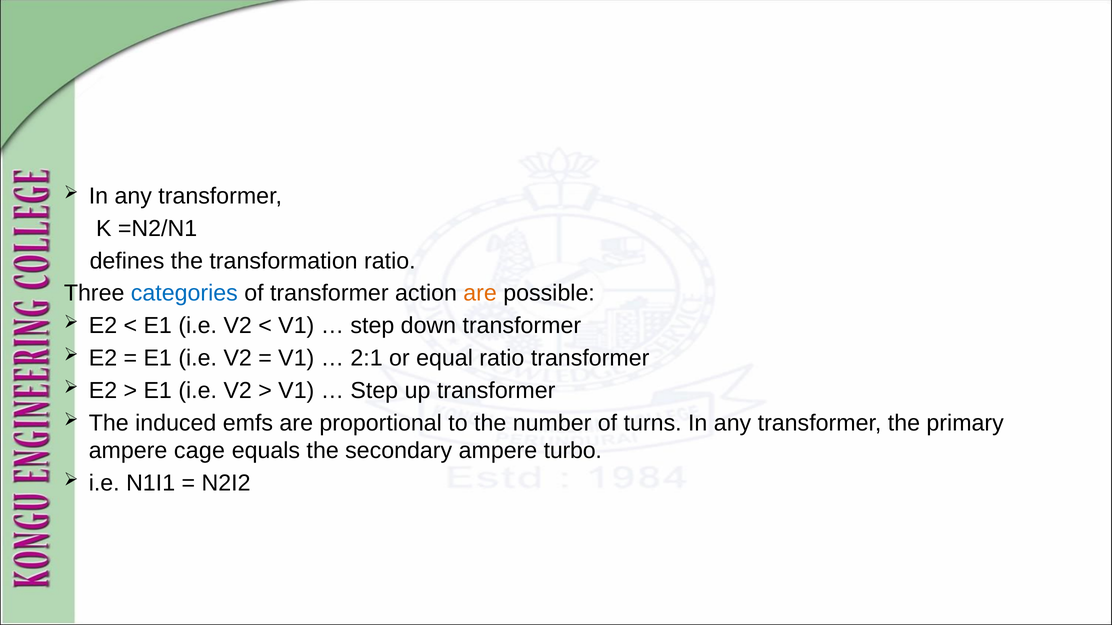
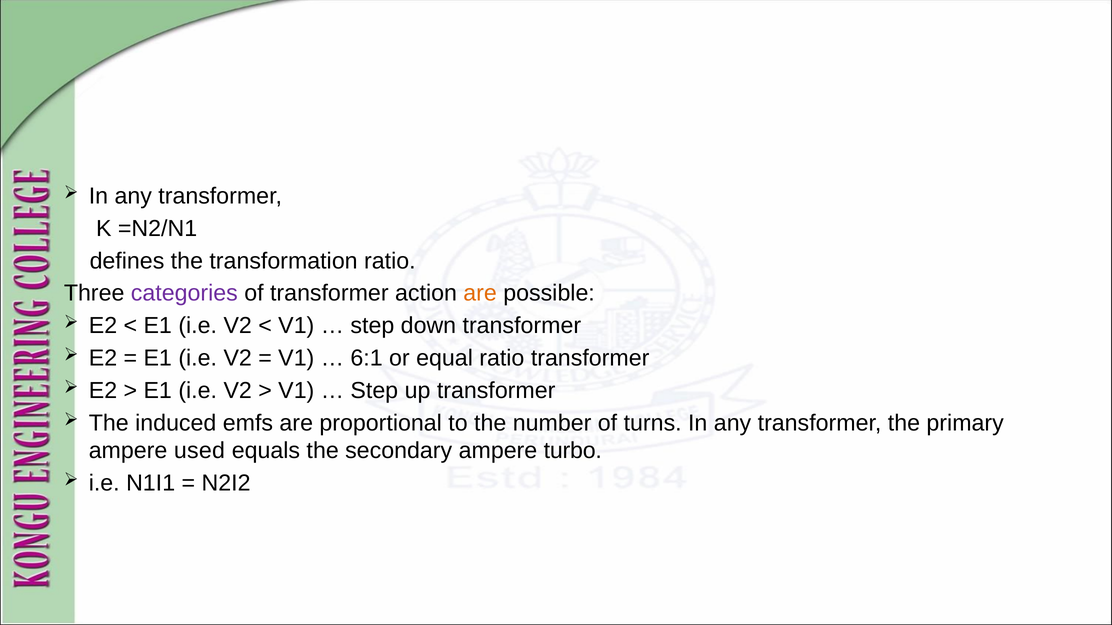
categories colour: blue -> purple
2:1: 2:1 -> 6:1
cage: cage -> used
